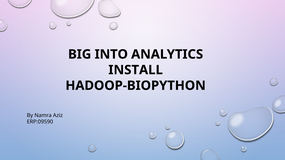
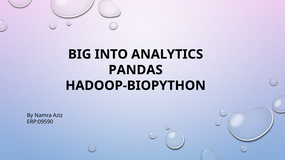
INSTALL: INSTALL -> PANDAS
